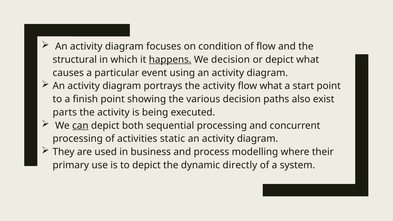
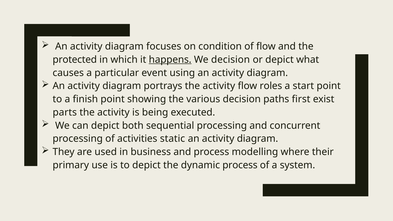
structural: structural -> protected
flow what: what -> roles
also: also -> first
can underline: present -> none
dynamic directly: directly -> process
